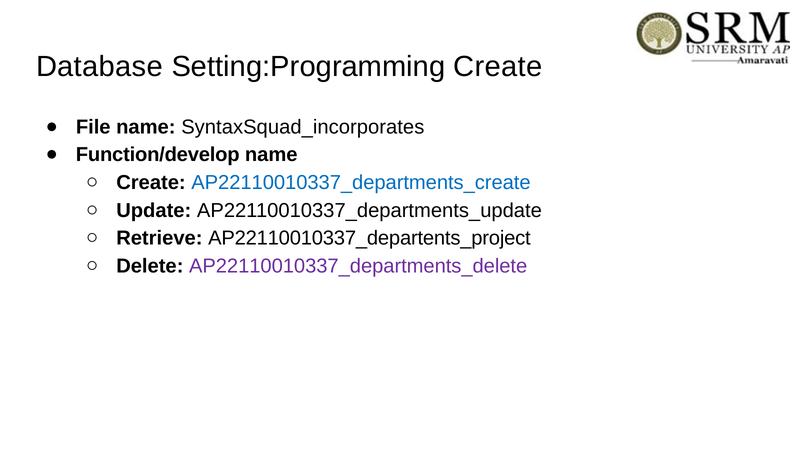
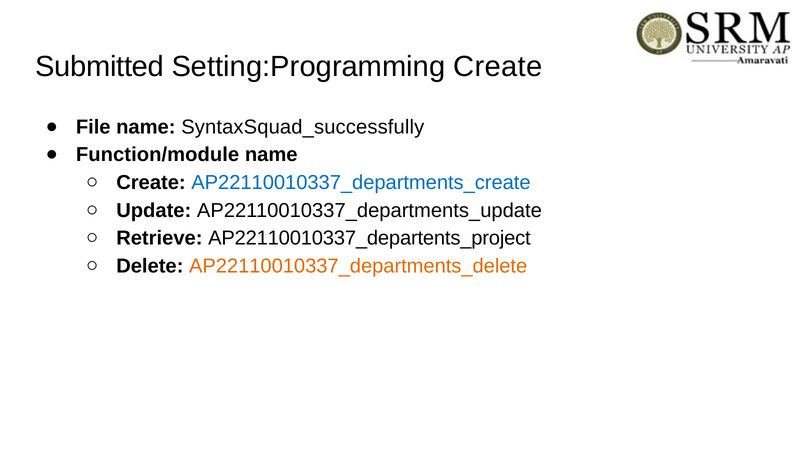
Database: Database -> Submitted
SyntaxSquad_incorporates: SyntaxSquad_incorporates -> SyntaxSquad_successfully
Function/develop: Function/develop -> Function/module
AP22110010337_departments_delete colour: purple -> orange
